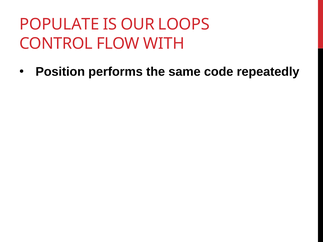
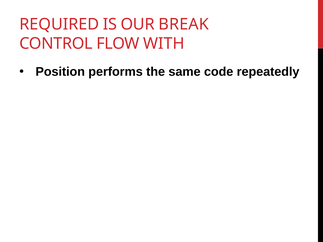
POPULATE: POPULATE -> REQUIRED
LOOPS: LOOPS -> BREAK
